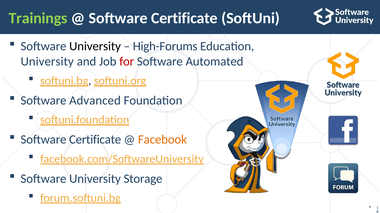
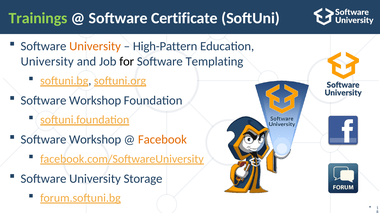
University at (95, 46) colour: black -> orange
High-Forums: High-Forums -> High-Pattern
for colour: red -> black
Automated: Automated -> Templating
Advanced at (95, 101): Advanced -> Workshop
Certificate at (95, 140): Certificate -> Workshop
